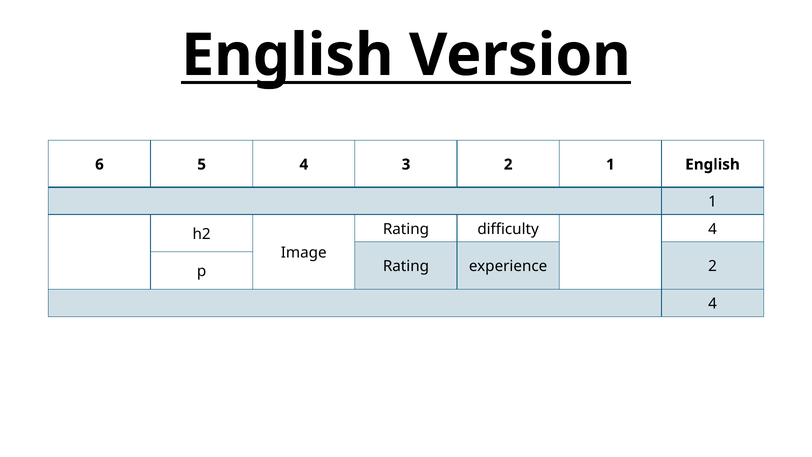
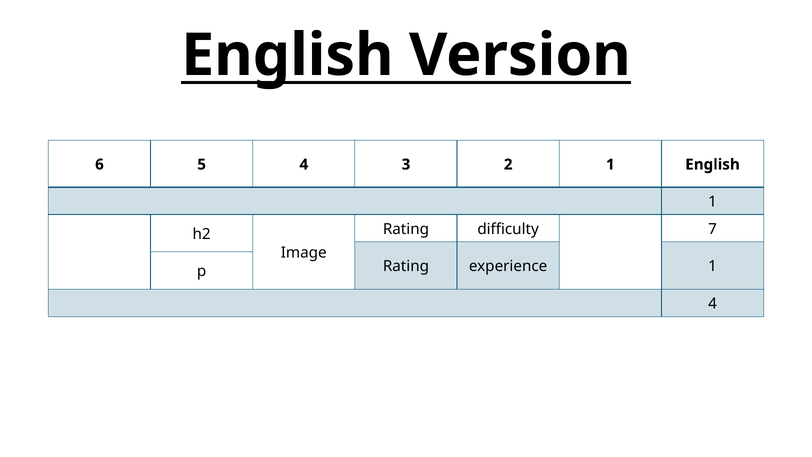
difficulty 4: 4 -> 7
experience 2: 2 -> 1
